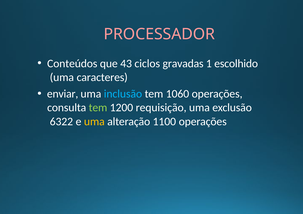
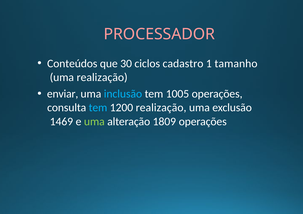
43: 43 -> 30
gravadas: gravadas -> cadastro
escolhido: escolhido -> tamanho
uma caracteres: caracteres -> realização
1060: 1060 -> 1005
tem at (98, 108) colour: light green -> light blue
1200 requisição: requisição -> realização
6322: 6322 -> 1469
uma at (94, 122) colour: yellow -> light green
1100: 1100 -> 1809
